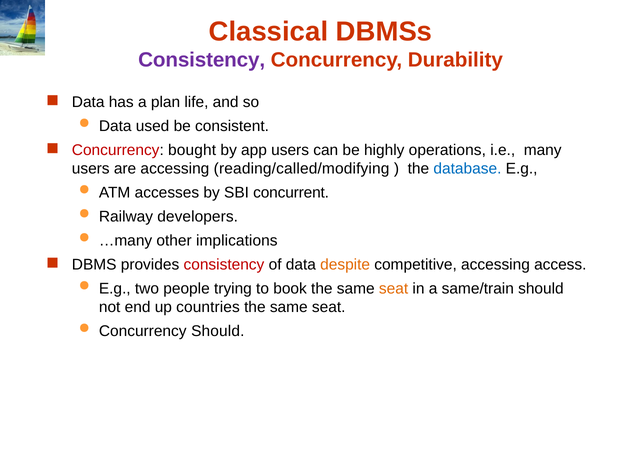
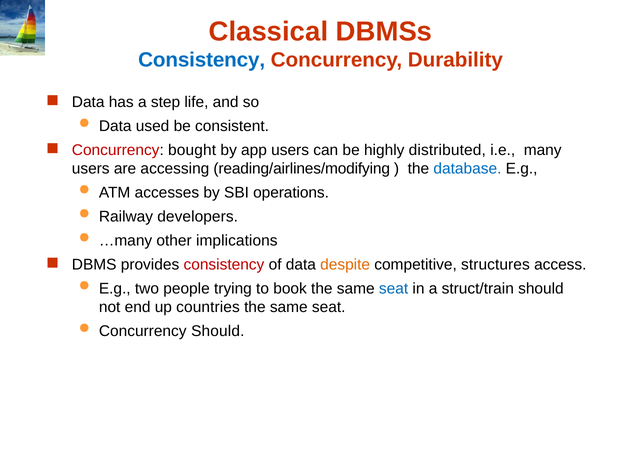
Consistency at (202, 60) colour: purple -> blue
plan: plan -> step
operations: operations -> distributed
reading/called/modifying: reading/called/modifying -> reading/airlines/modifying
concurrent: concurrent -> operations
competitive accessing: accessing -> structures
seat at (394, 289) colour: orange -> blue
same/train: same/train -> struct/train
